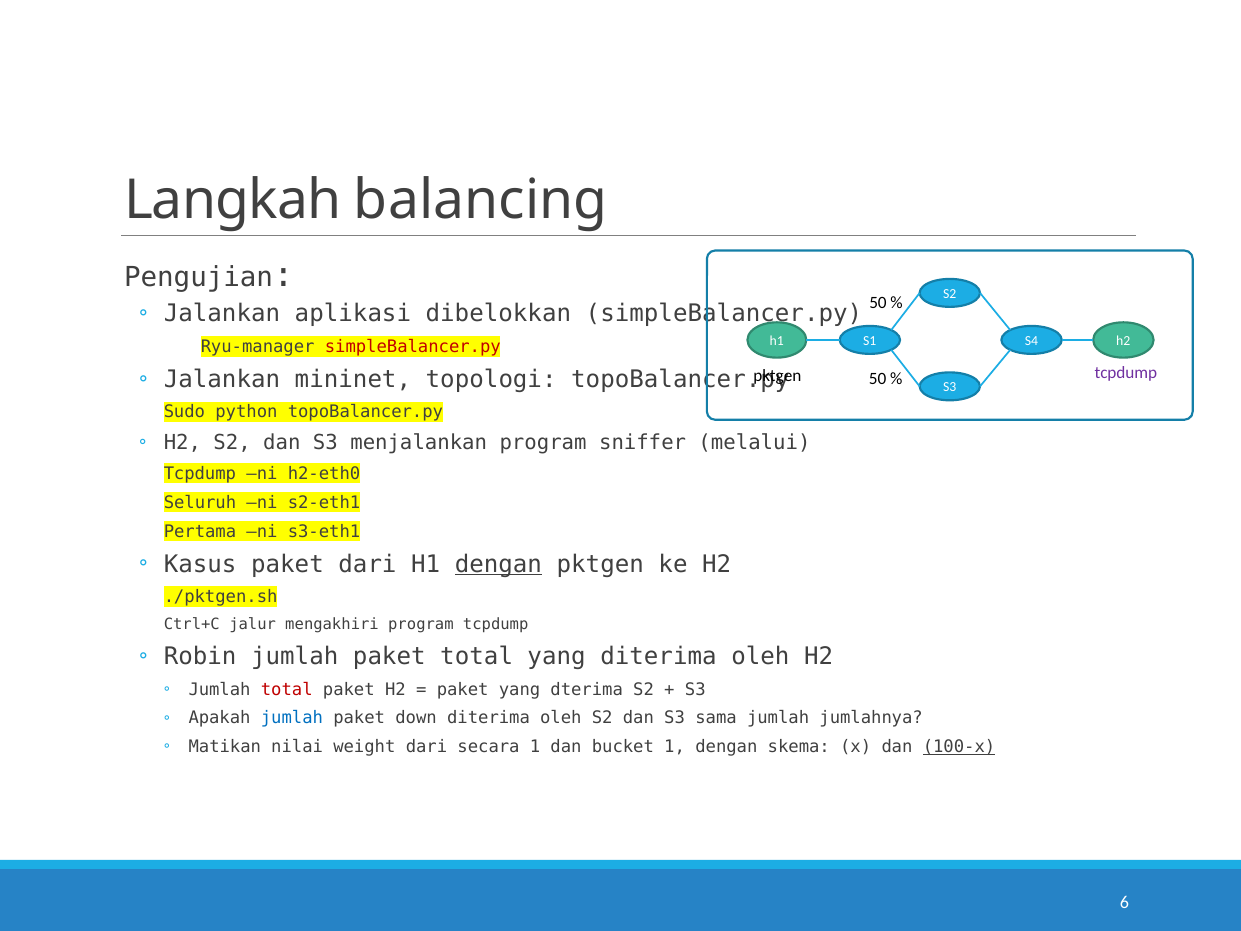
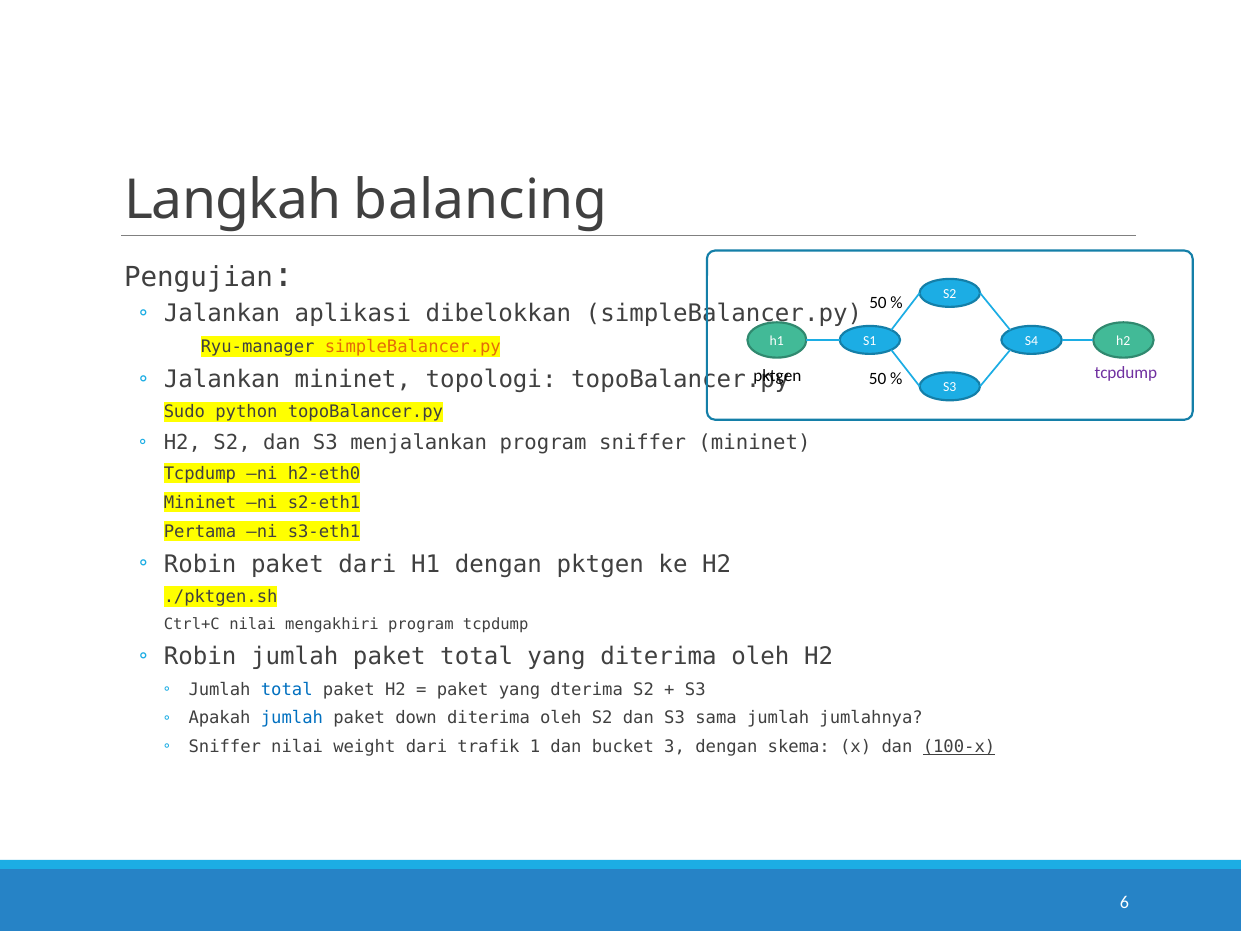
simpleBalancer.py at (413, 347) colour: red -> orange
sniffer melalui: melalui -> mininet
Seluruh at (200, 502): Seluruh -> Mininet
Kasus at (200, 564): Kasus -> Robin
dengan at (498, 564) underline: present -> none
Ctrl+C jalur: jalur -> nilai
total at (287, 689) colour: red -> blue
Matikan at (225, 747): Matikan -> Sniffer
secara: secara -> trafik
bucket 1: 1 -> 3
